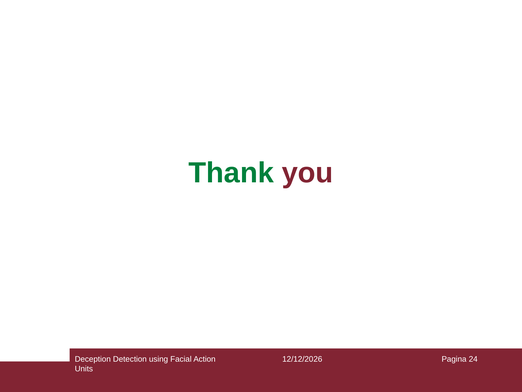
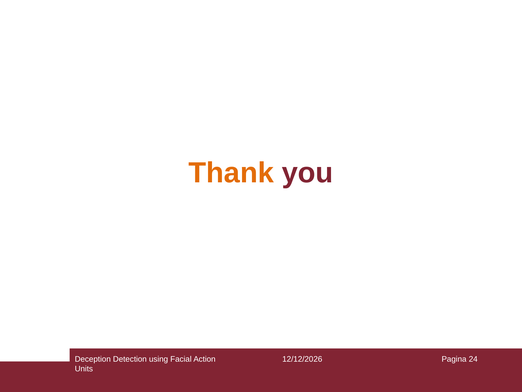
Thank colour: green -> orange
